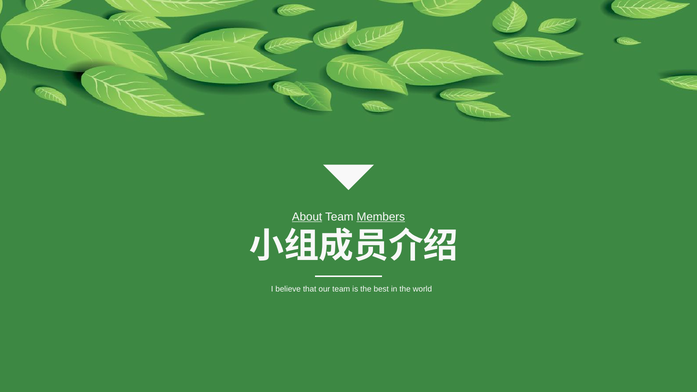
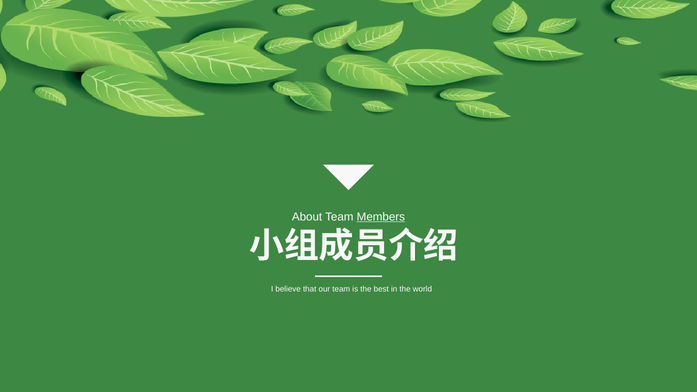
About underline: present -> none
